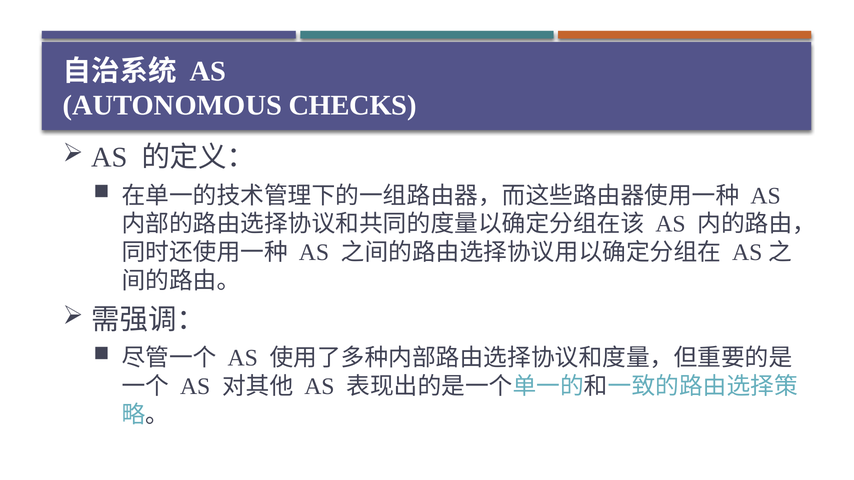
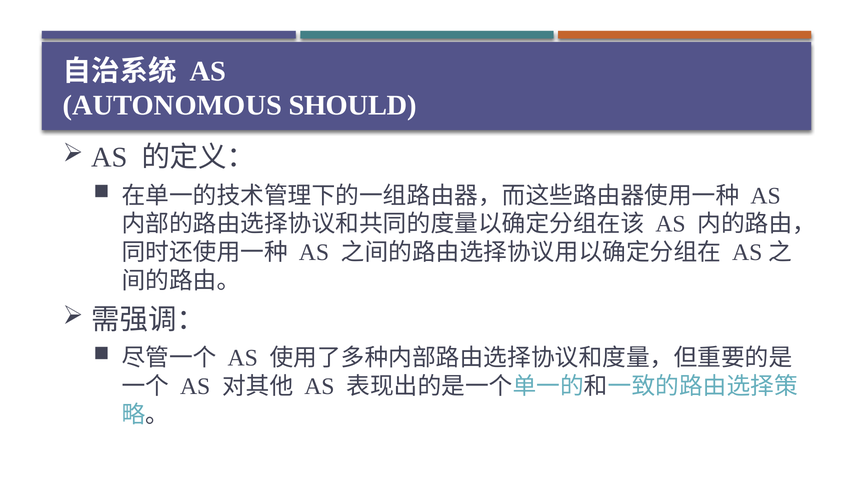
CHECKS: CHECKS -> SHOULD
